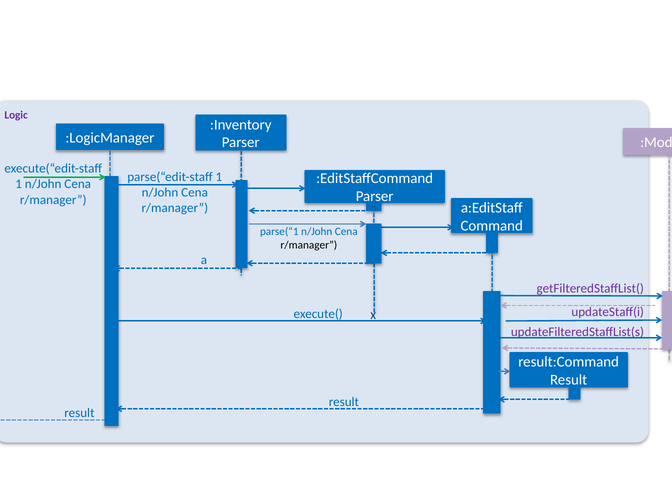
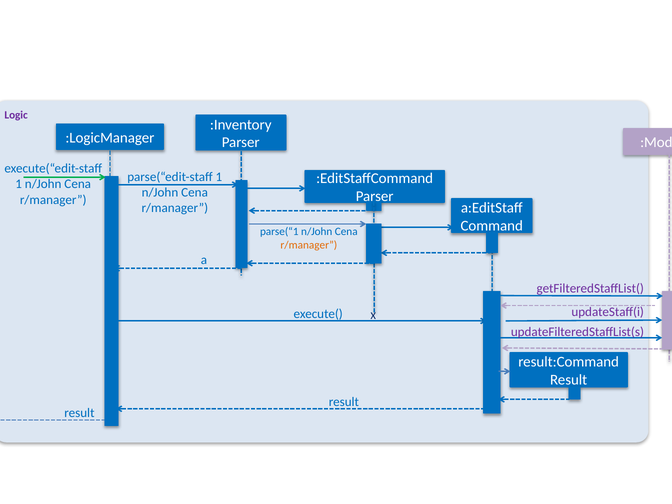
r/manager at (309, 245) colour: black -> orange
